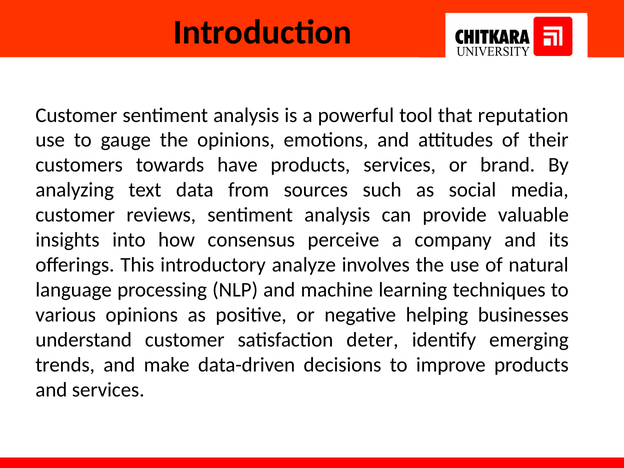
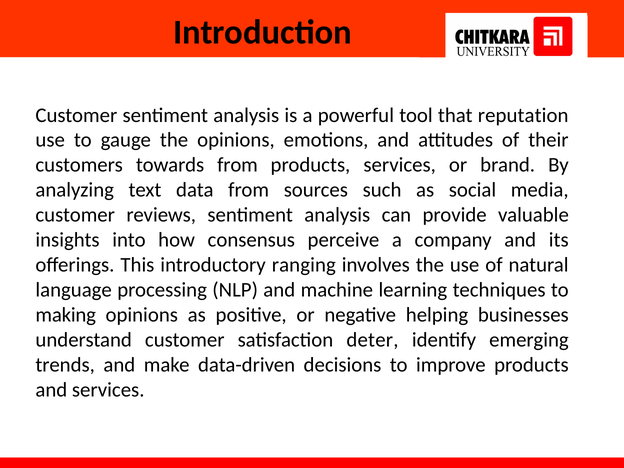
towards have: have -> from
analyze: analyze -> ranging
various: various -> making
